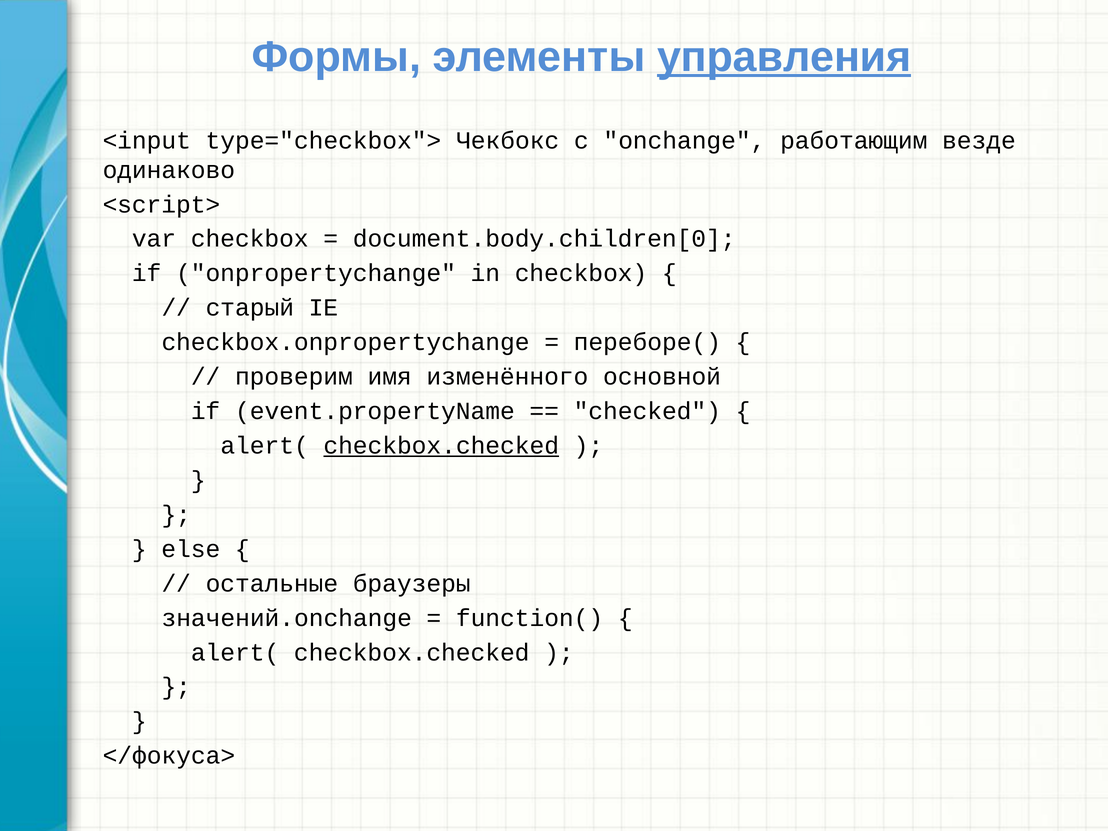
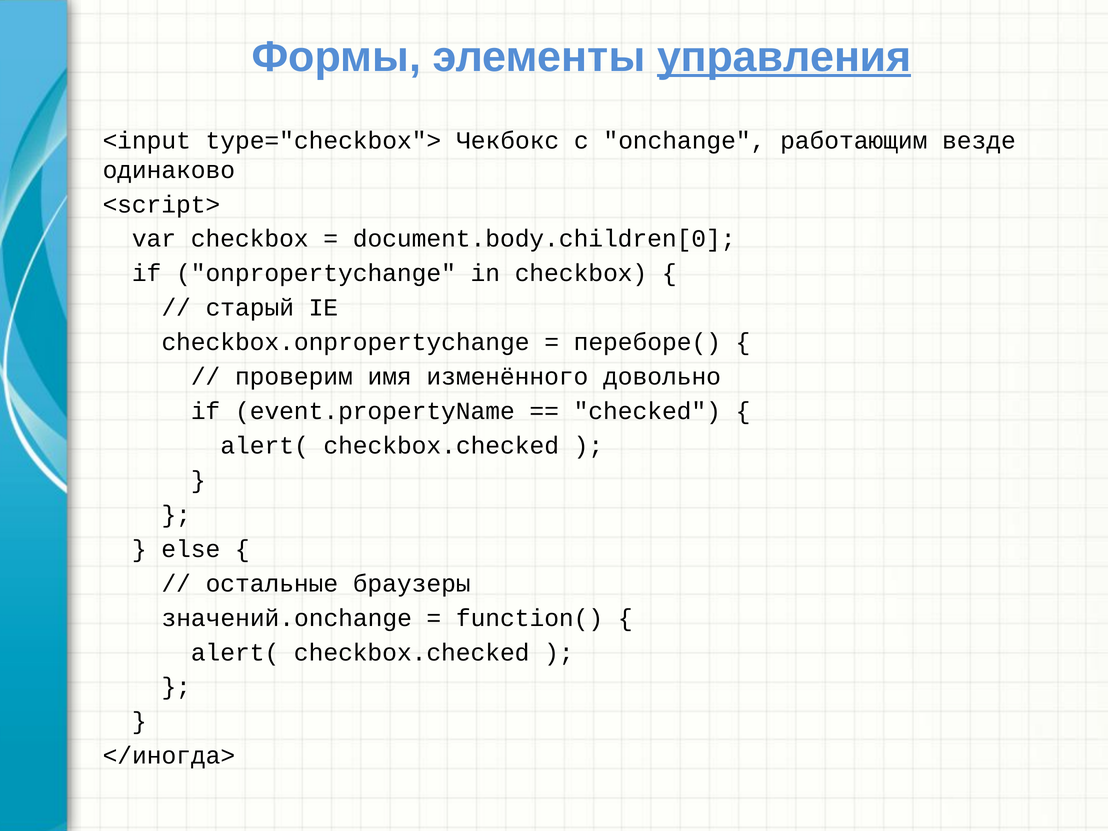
основной: основной -> довольно
checkbox.checked at (441, 446) underline: present -> none
</фокуса>: </фокуса> -> </иногда>
